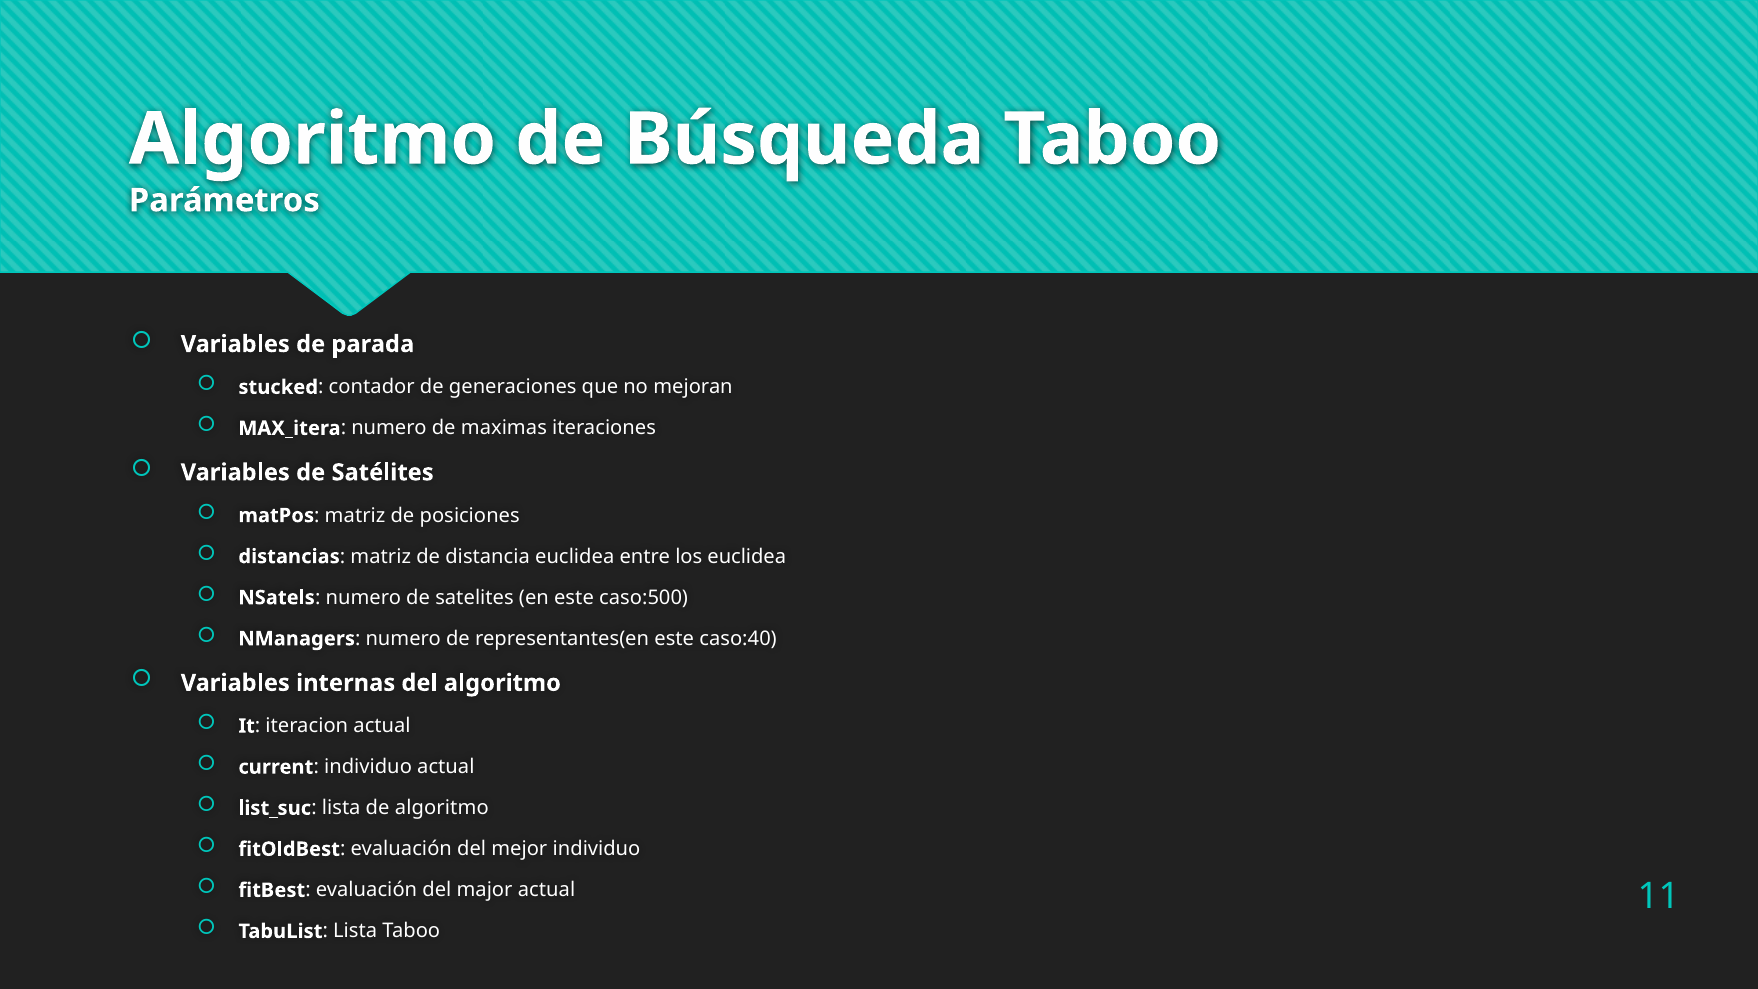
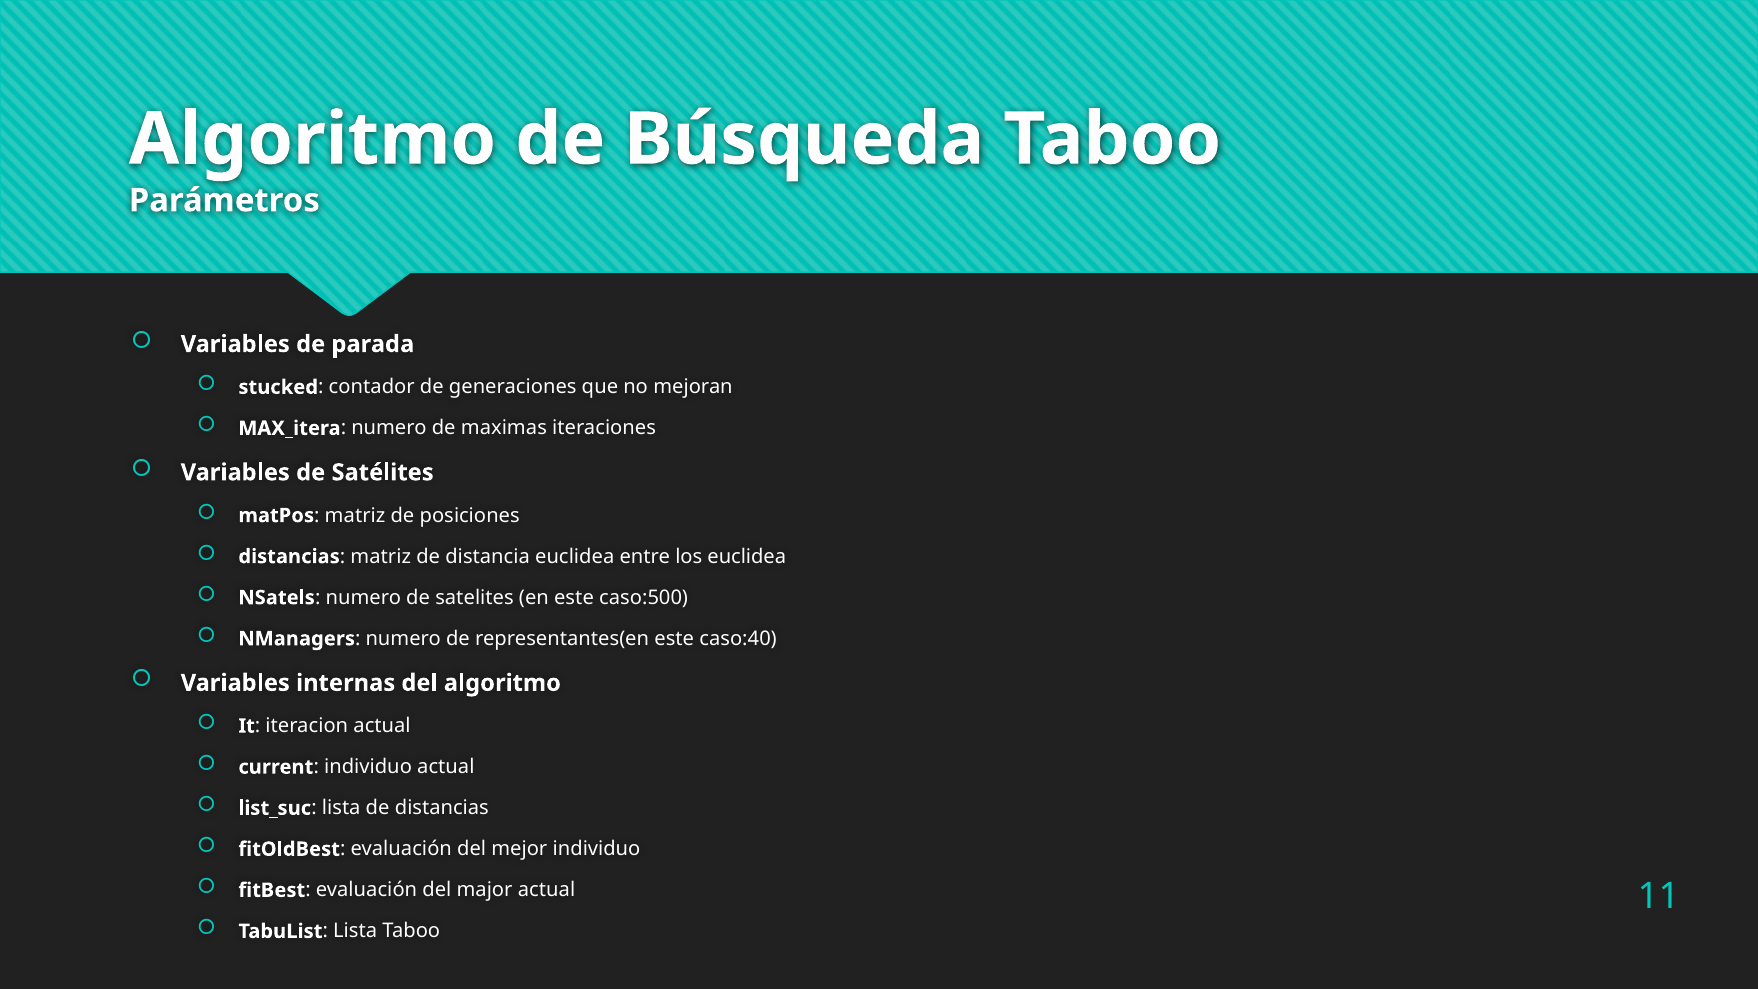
de algoritmo: algoritmo -> distancias
